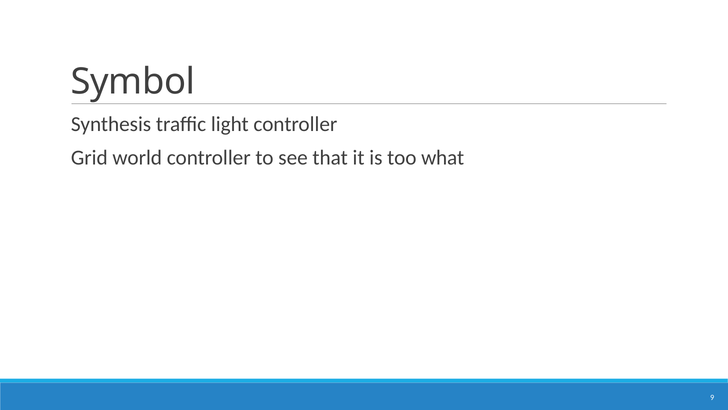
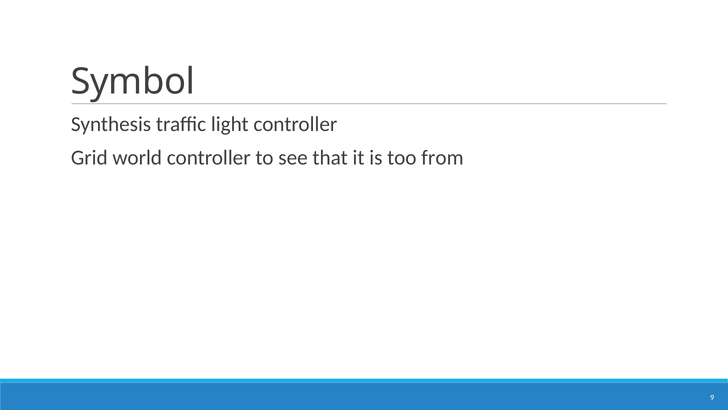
what: what -> from
